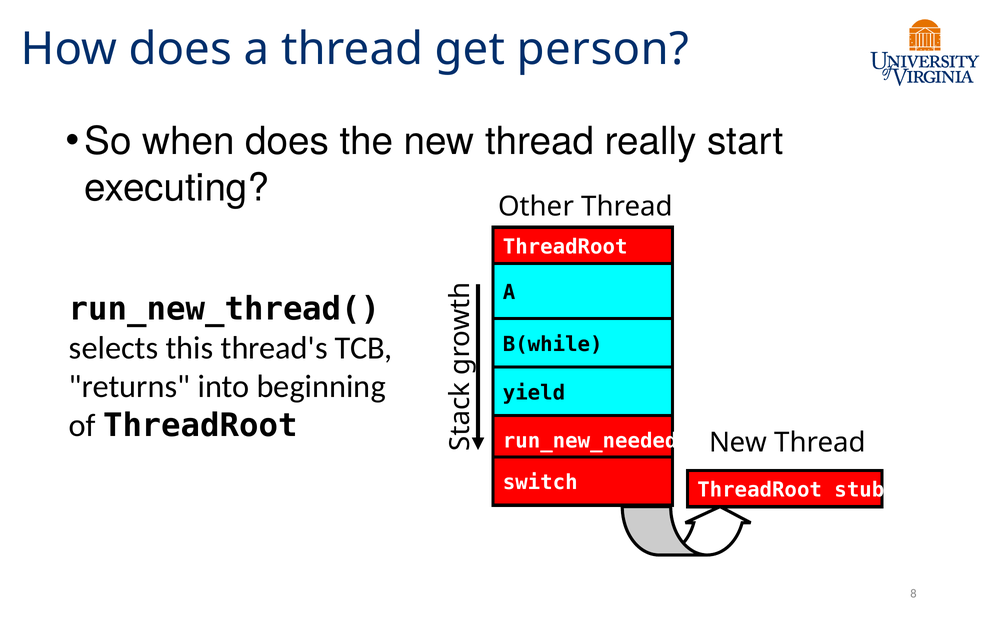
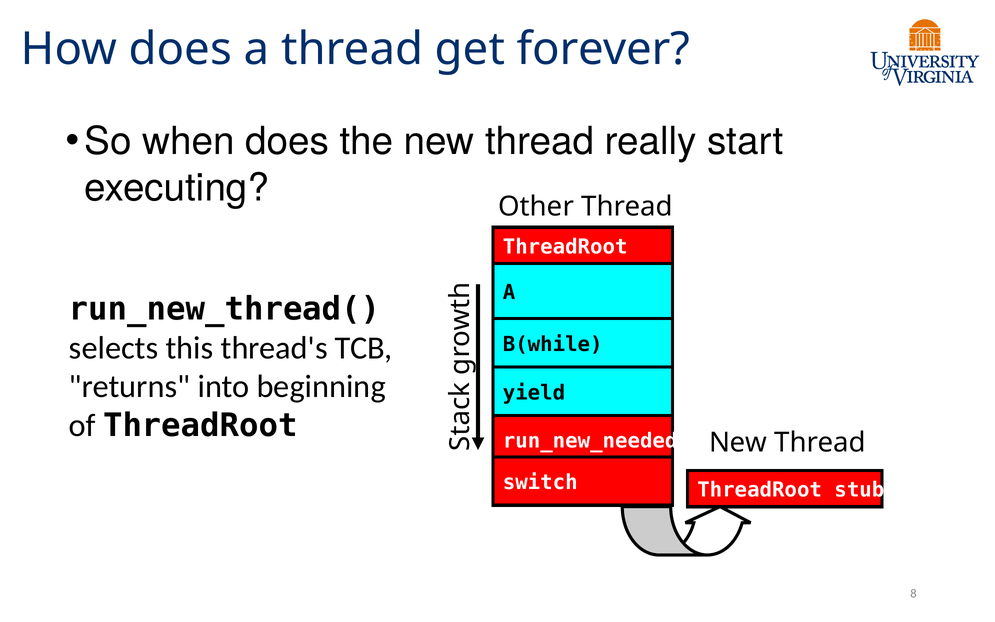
person: person -> forever
